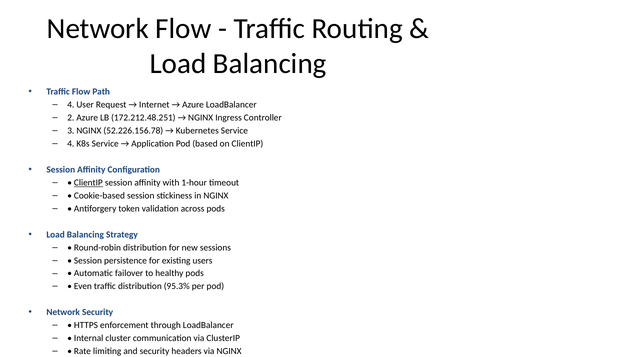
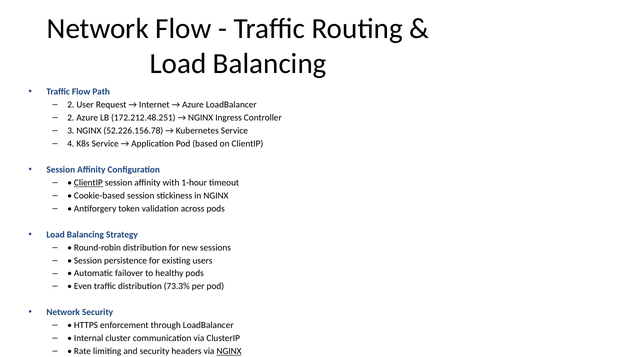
4 at (71, 105): 4 -> 2
95.3%: 95.3% -> 73.3%
NGINX at (229, 352) underline: none -> present
